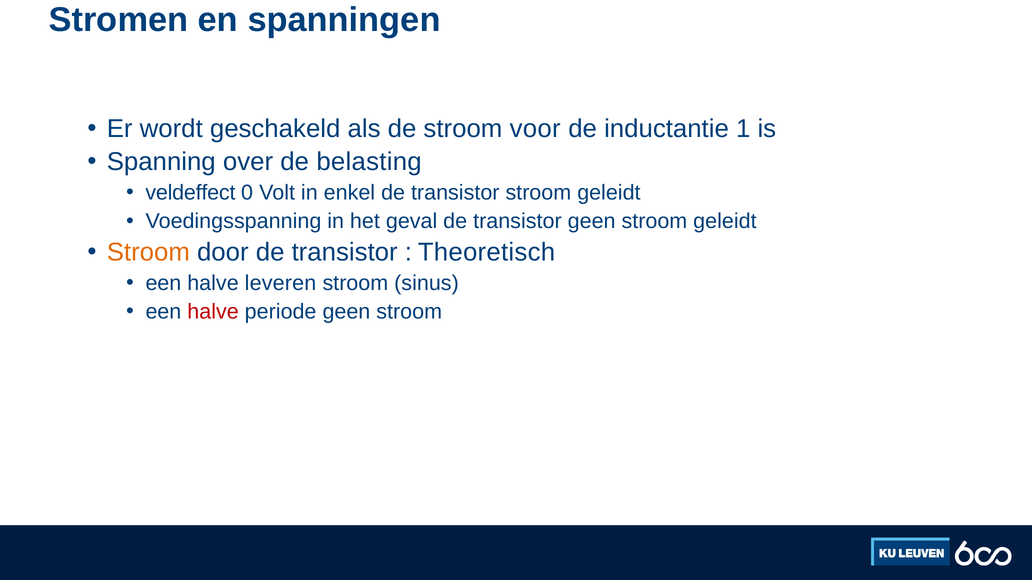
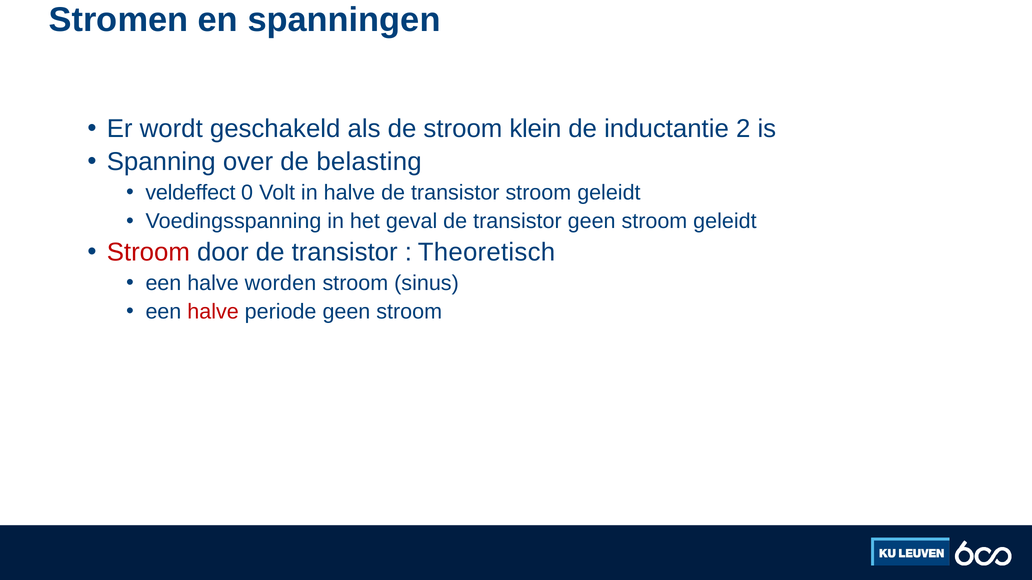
voor: voor -> klein
1: 1 -> 2
in enkel: enkel -> halve
Stroom at (148, 252) colour: orange -> red
leveren: leveren -> worden
